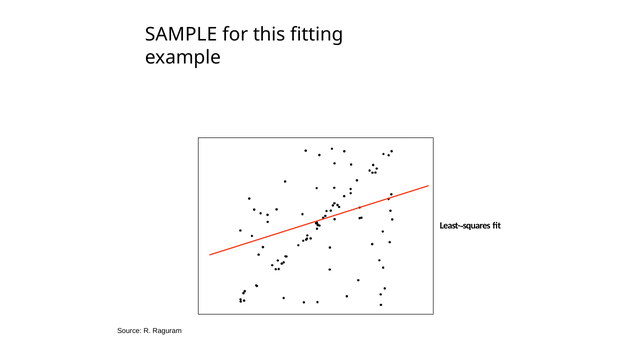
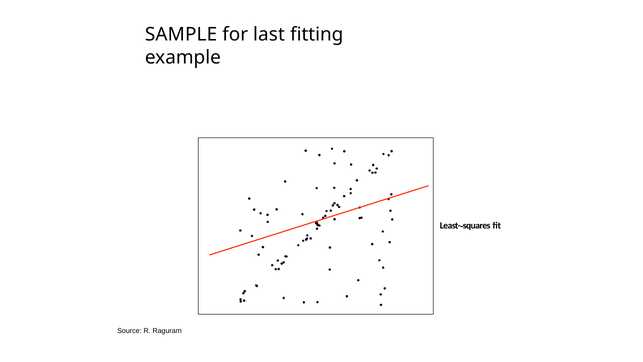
this: this -> last
